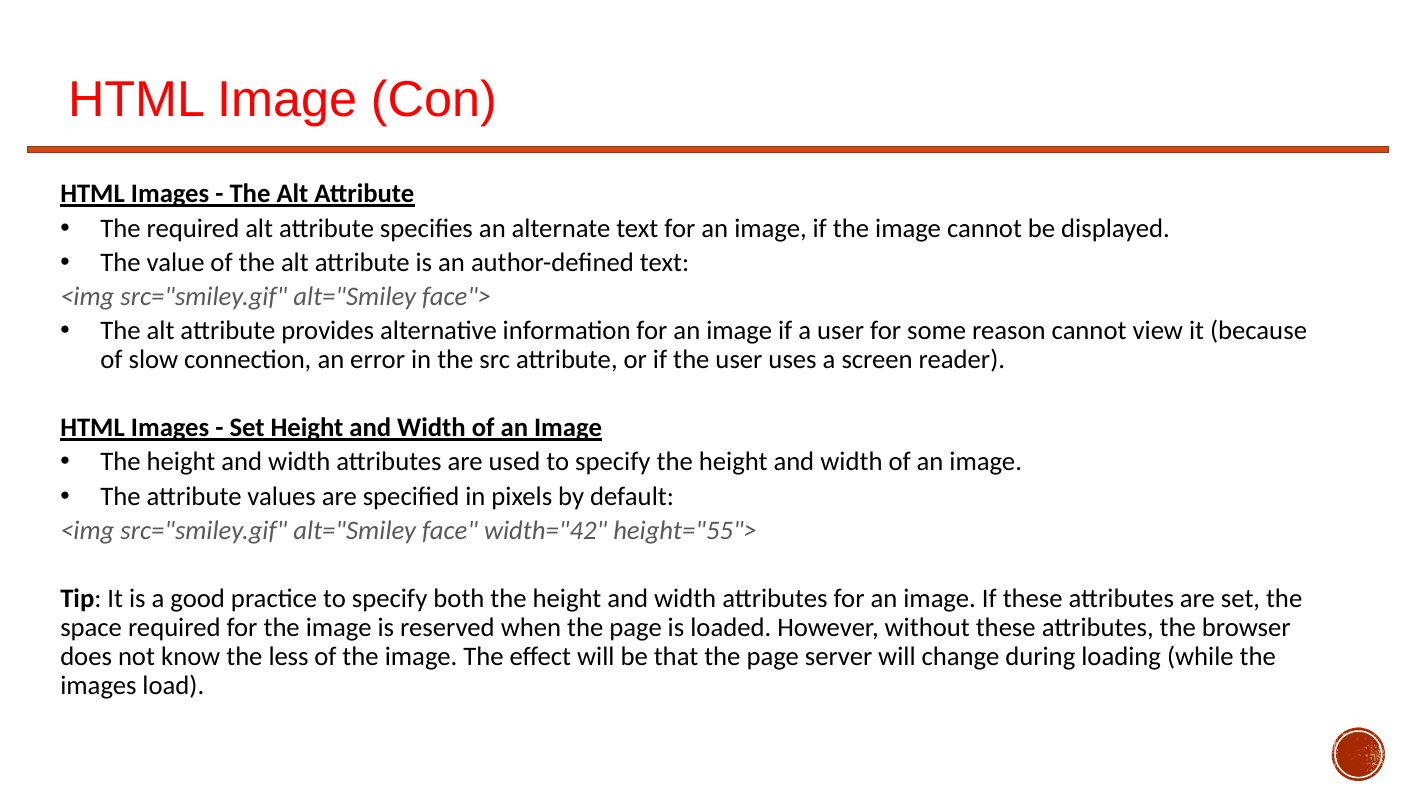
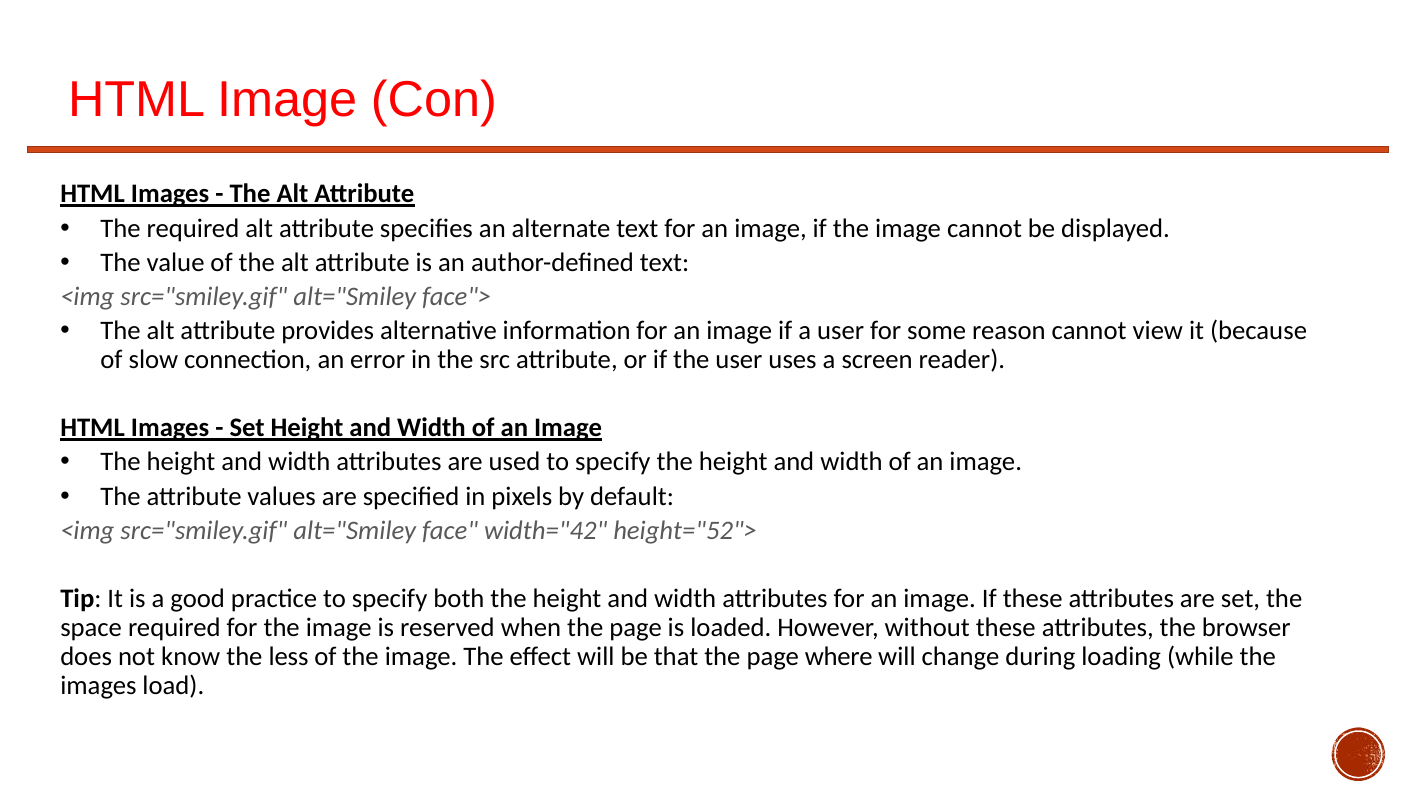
height="55">: height="55"> -> height="52">
server: server -> where
